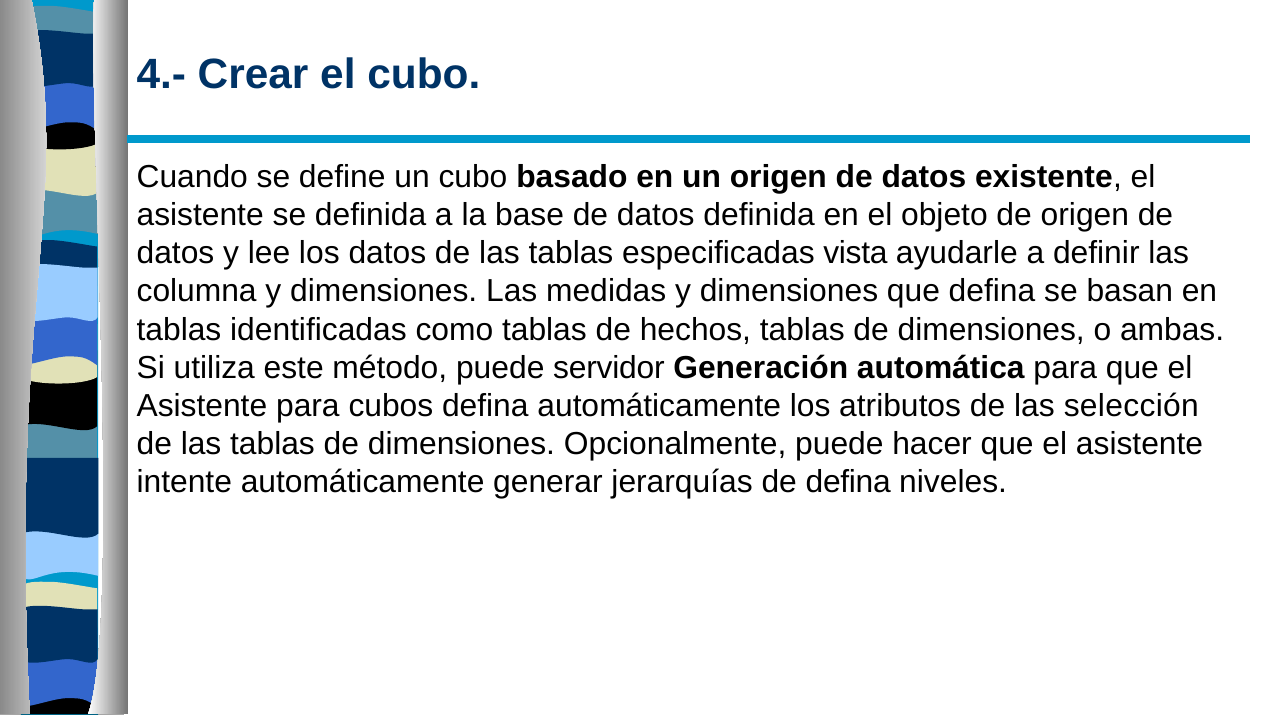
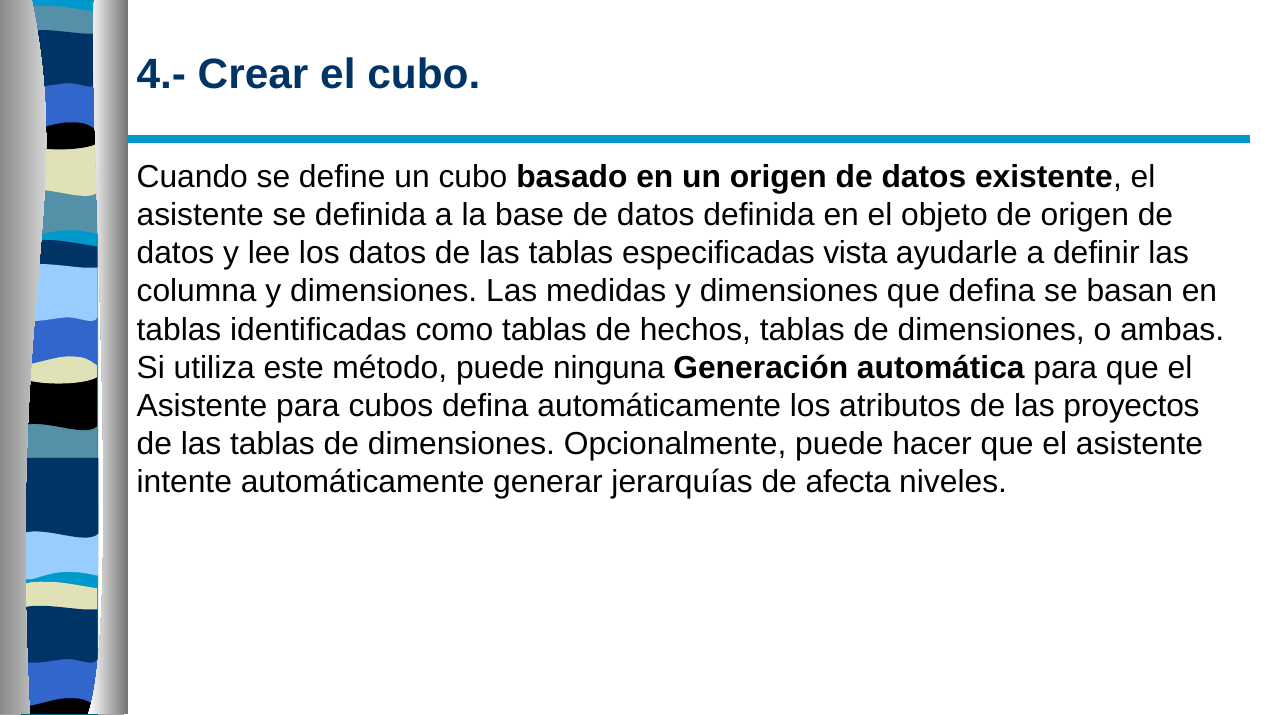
servidor: servidor -> ninguna
selección: selección -> proyectos
de defina: defina -> afecta
